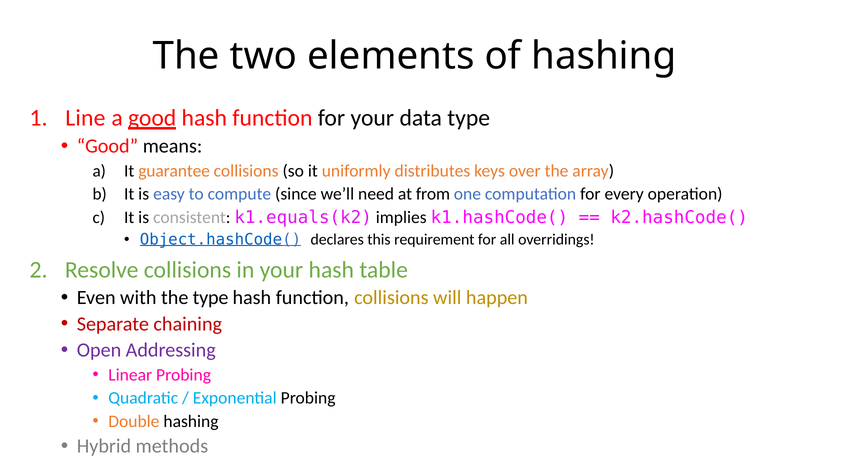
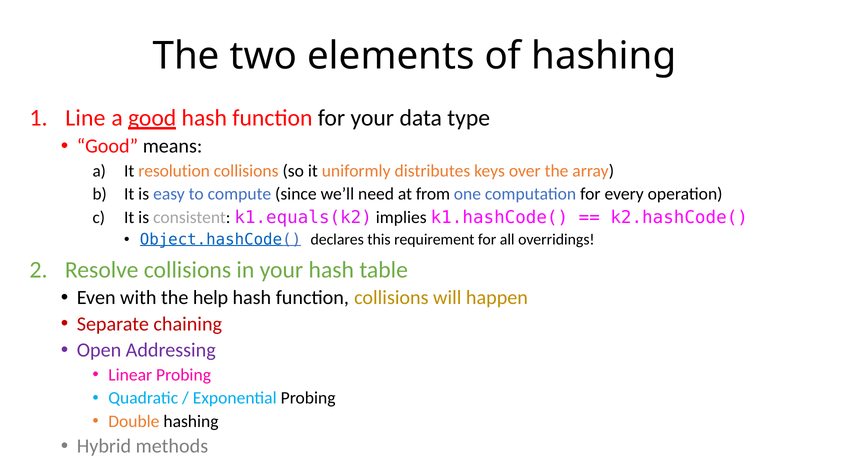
guarantee: guarantee -> resolution
the type: type -> help
